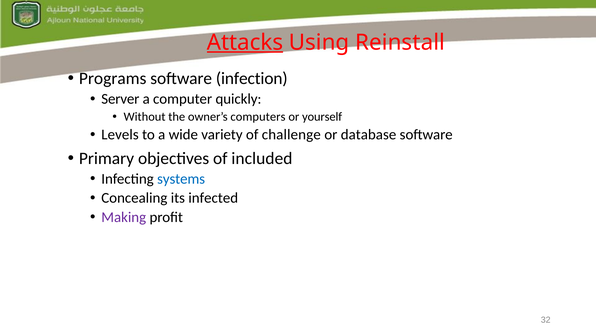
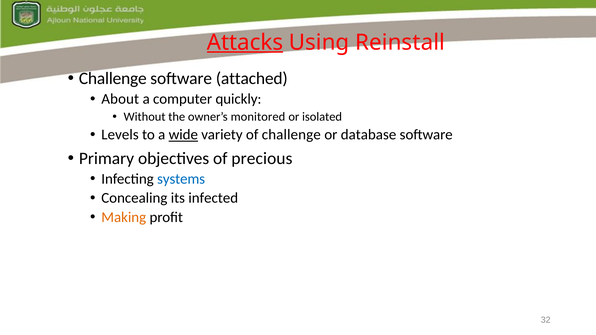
Programs at (113, 79): Programs -> Challenge
infection: infection -> attached
Server: Server -> About
computers: computers -> monitored
yourself: yourself -> isolated
wide underline: none -> present
included: included -> precious
Making colour: purple -> orange
